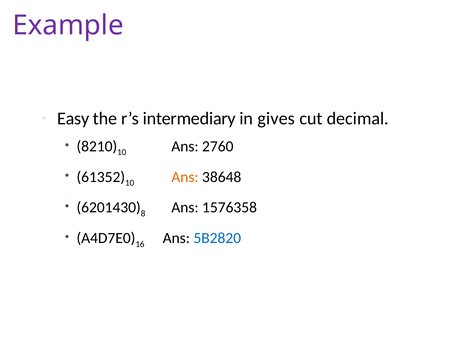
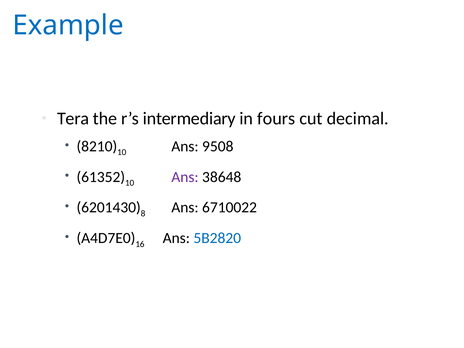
Example colour: purple -> blue
Easy: Easy -> Tera
gives: gives -> fours
2760: 2760 -> 9508
Ans at (185, 177) colour: orange -> purple
1576358: 1576358 -> 6710022
